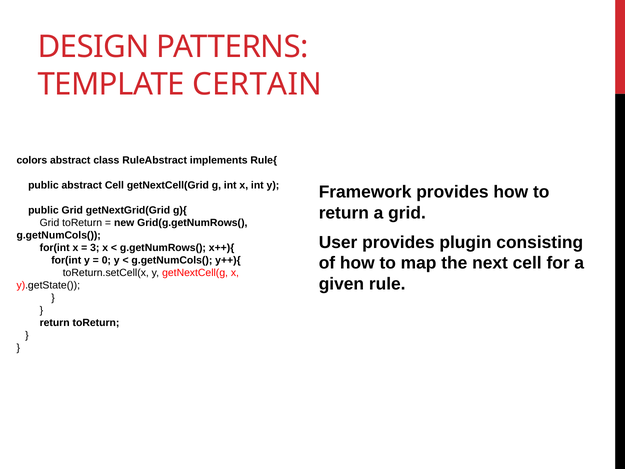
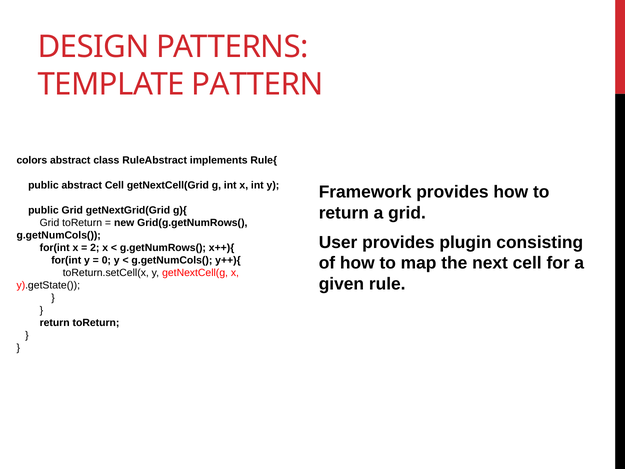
CERTAIN: CERTAIN -> PATTERN
3: 3 -> 2
